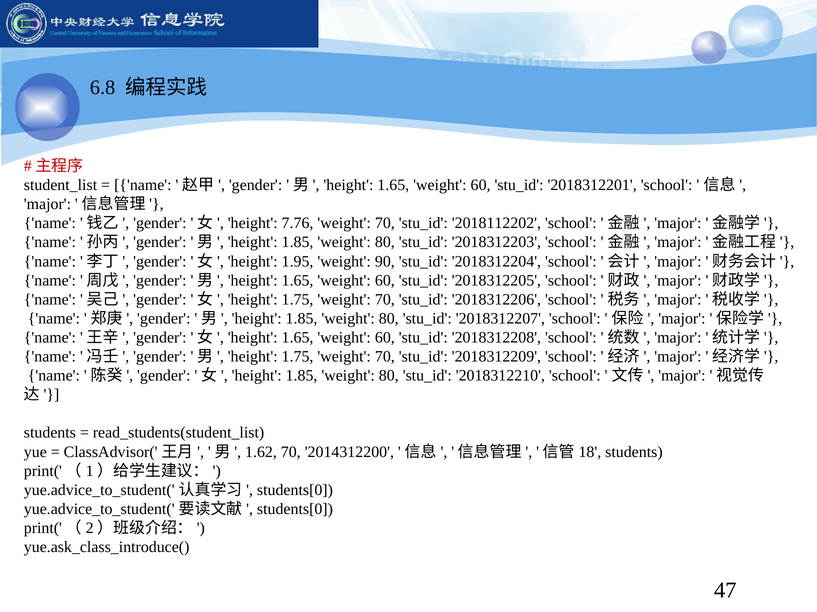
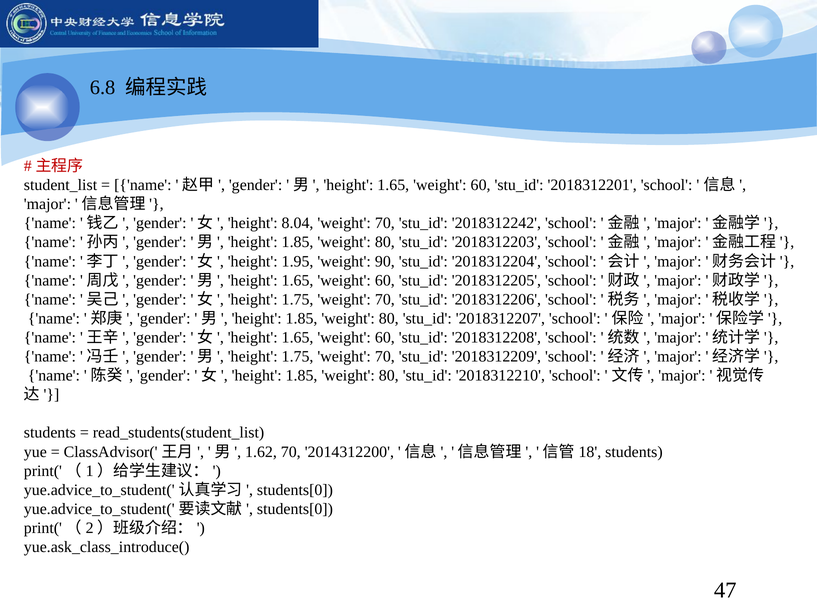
7.76: 7.76 -> 8.04
2018112202: 2018112202 -> 2018312242
